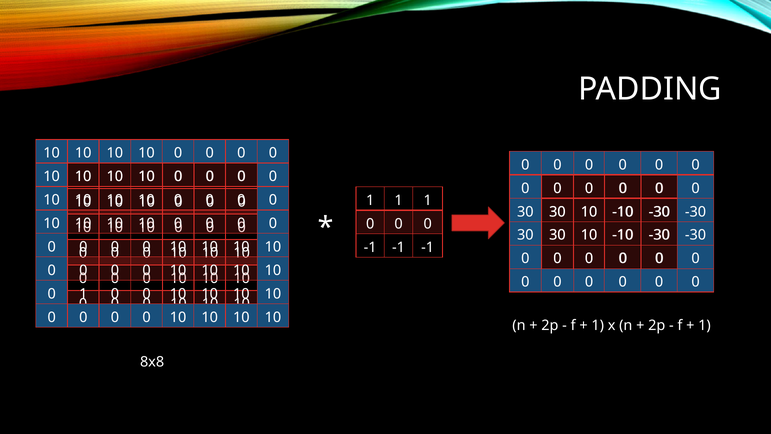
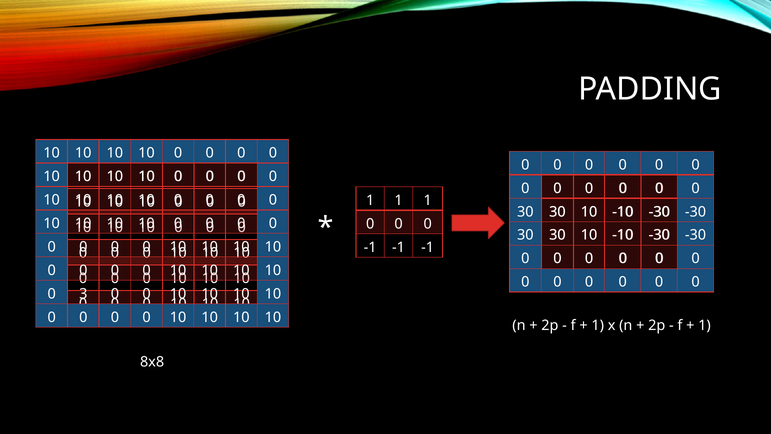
0 1: 1 -> 3
